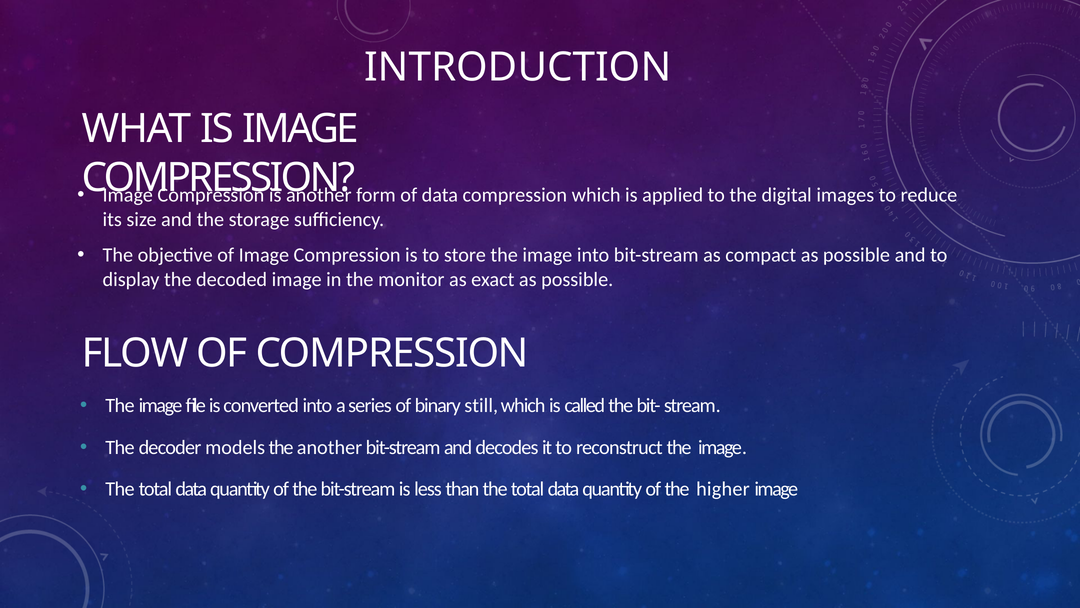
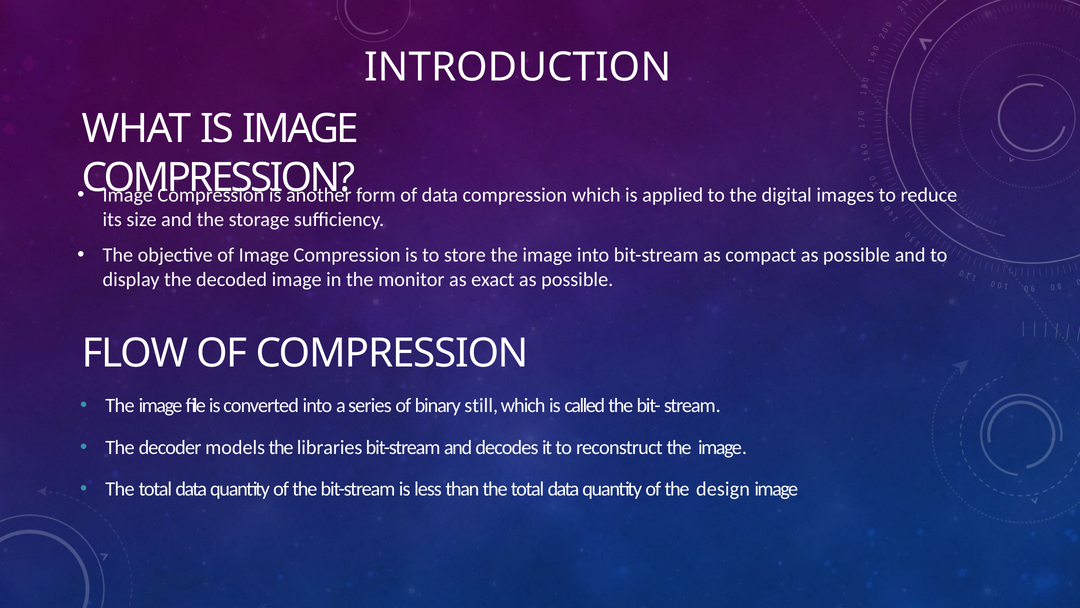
the another: another -> libraries
higher: higher -> design
